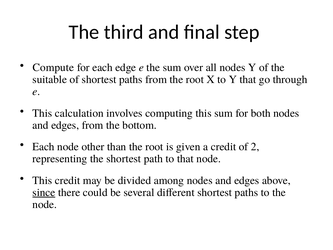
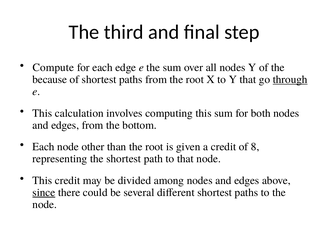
suitable: suitable -> because
through underline: none -> present
2: 2 -> 8
